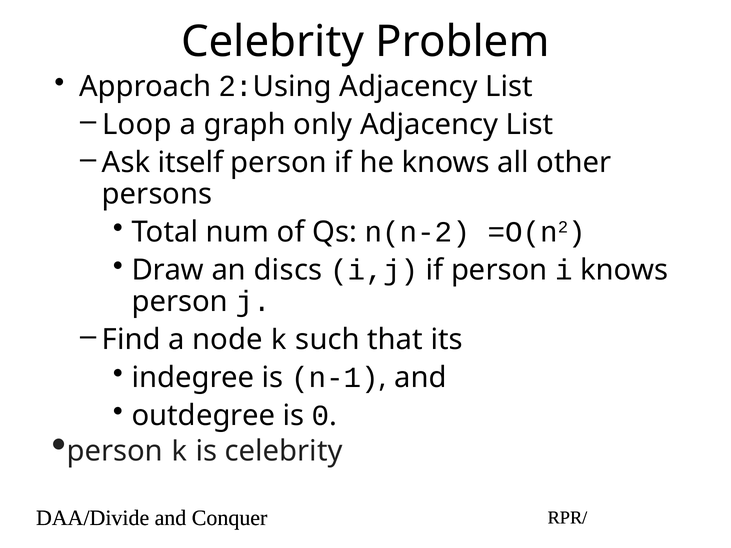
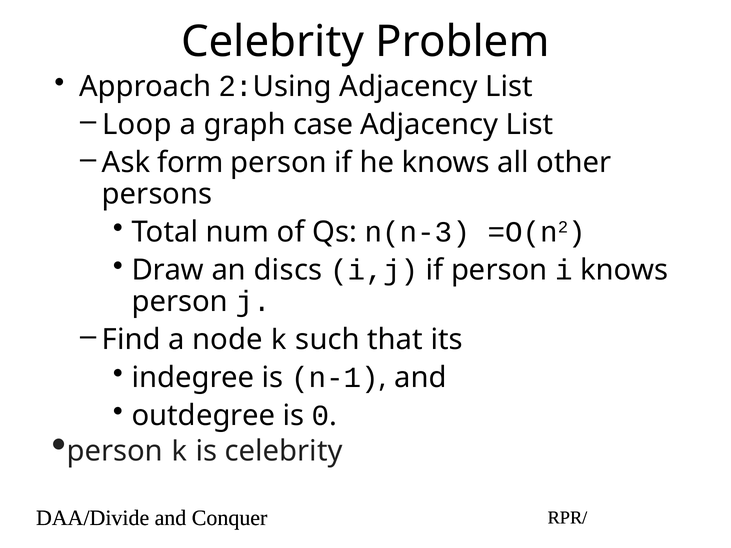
only: only -> case
itself: itself -> form
n(n-2: n(n-2 -> n(n-3
